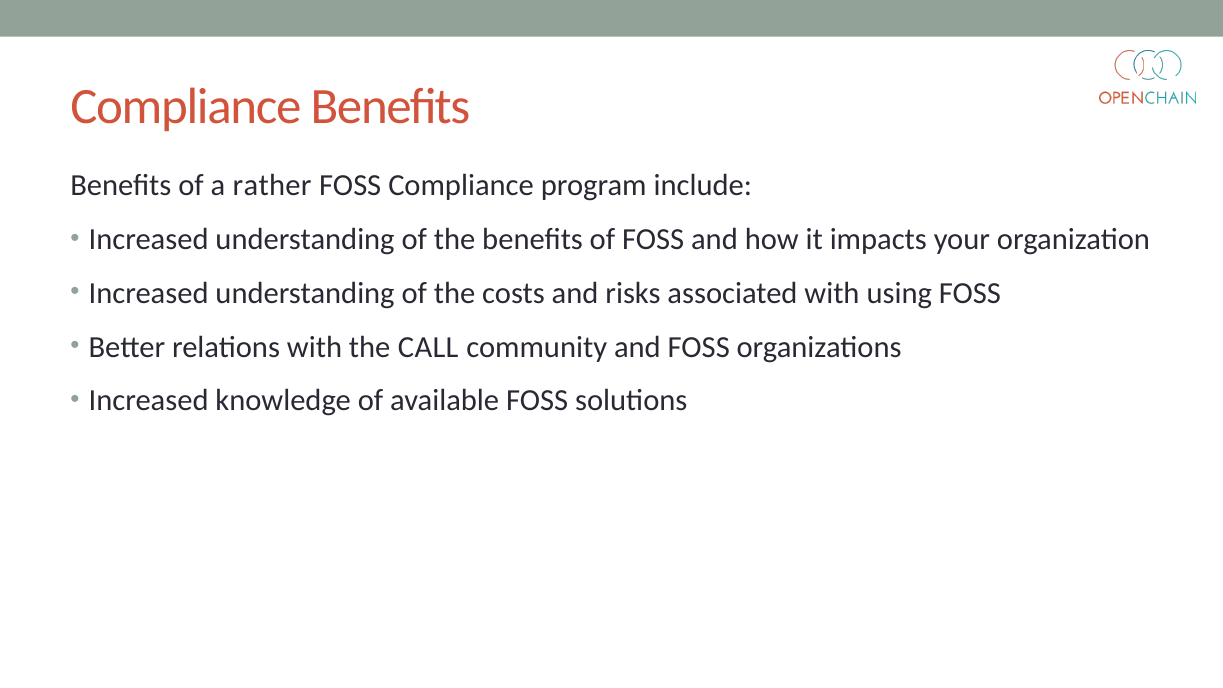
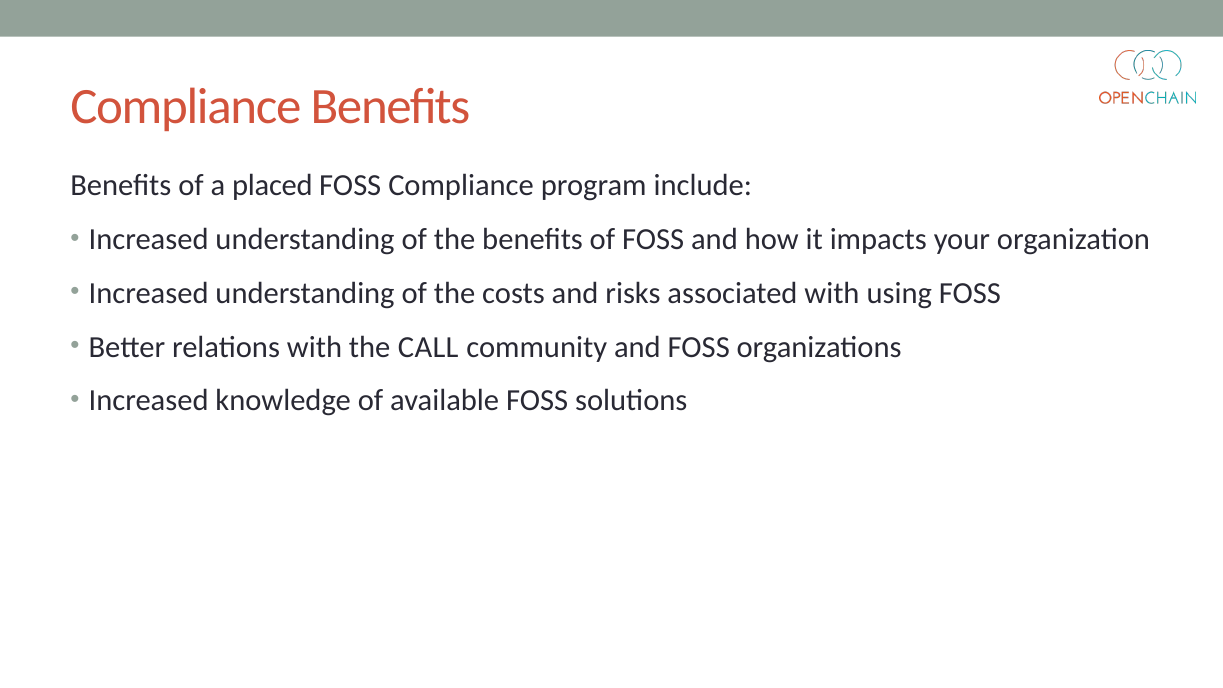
rather: rather -> placed
